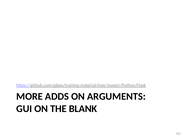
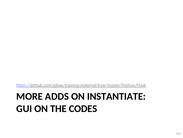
ARGUMENTS: ARGUMENTS -> INSTANTIATE
BLANK: BLANK -> CODES
